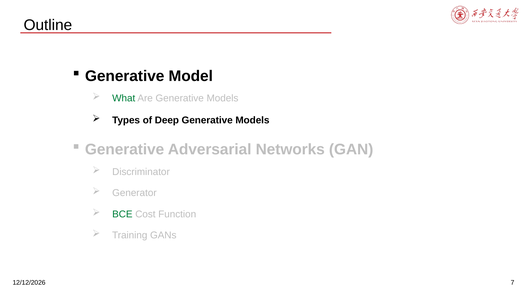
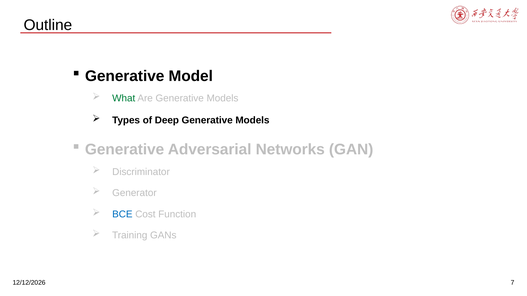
BCE colour: green -> blue
